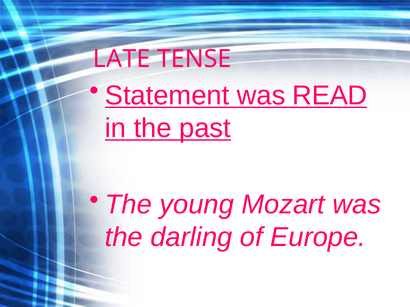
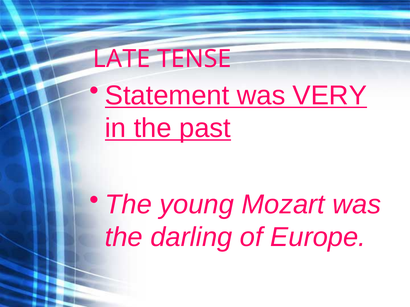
READ: READ -> VERY
